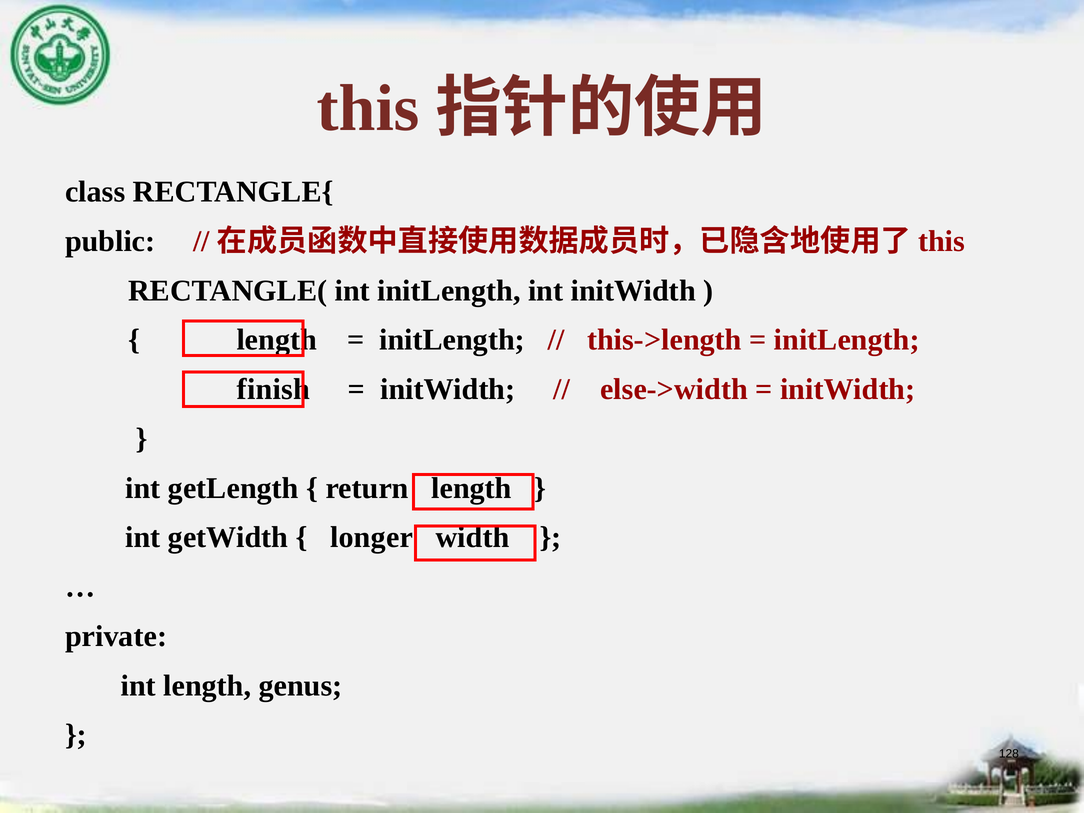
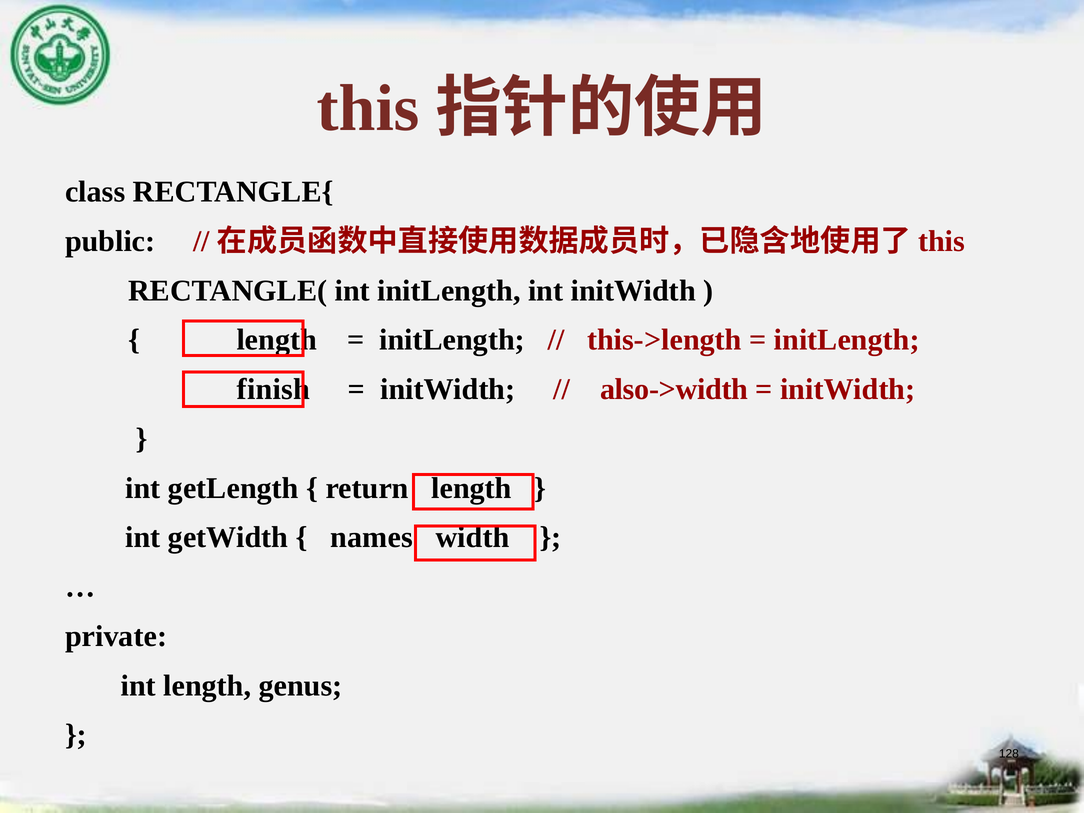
else->width: else->width -> also->width
longer: longer -> names
